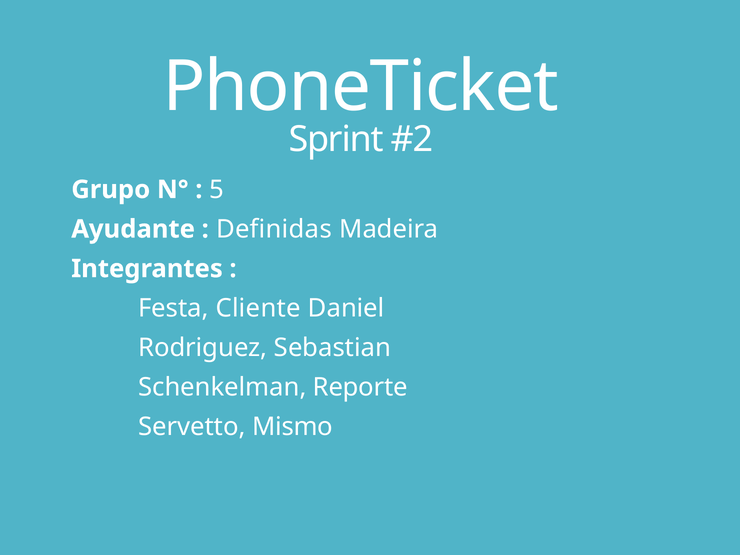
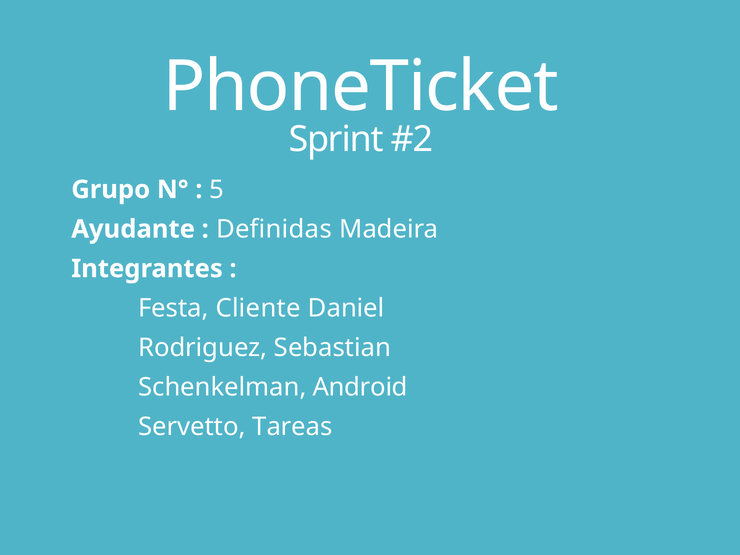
Reporte: Reporte -> Android
Mismo: Mismo -> Tareas
